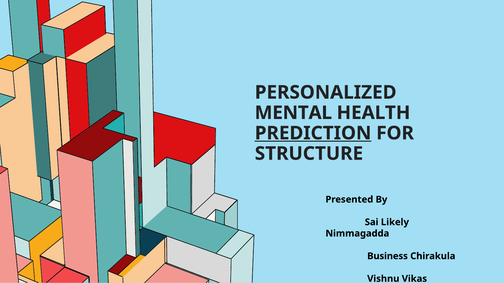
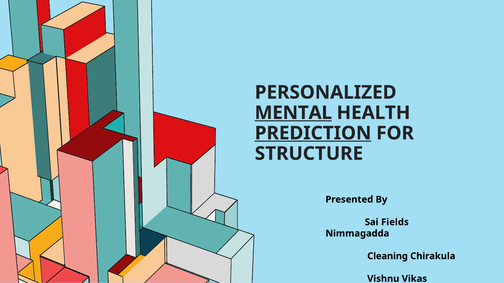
MENTAL underline: none -> present
Likely: Likely -> Fields
Business: Business -> Cleaning
